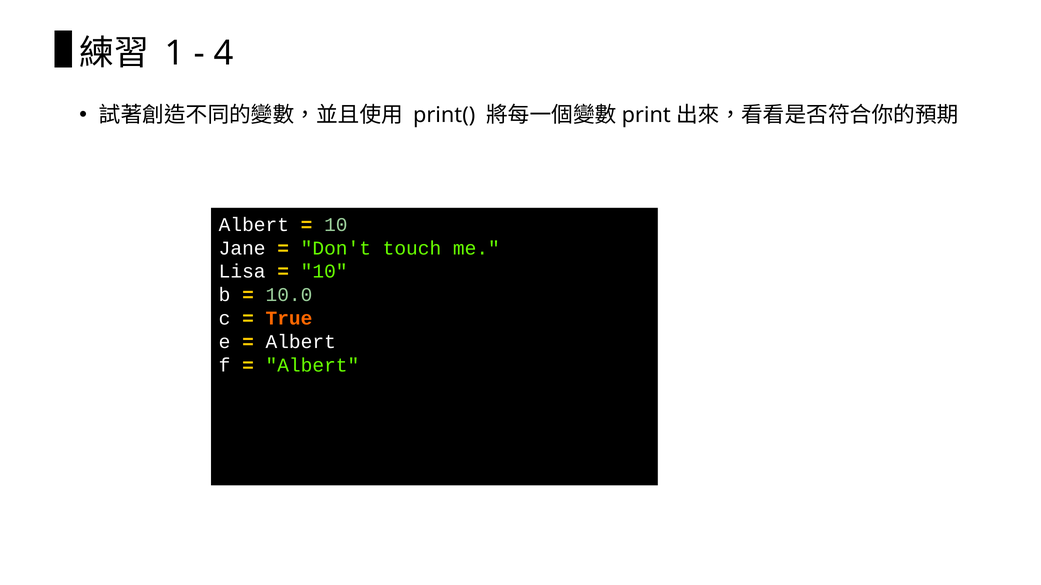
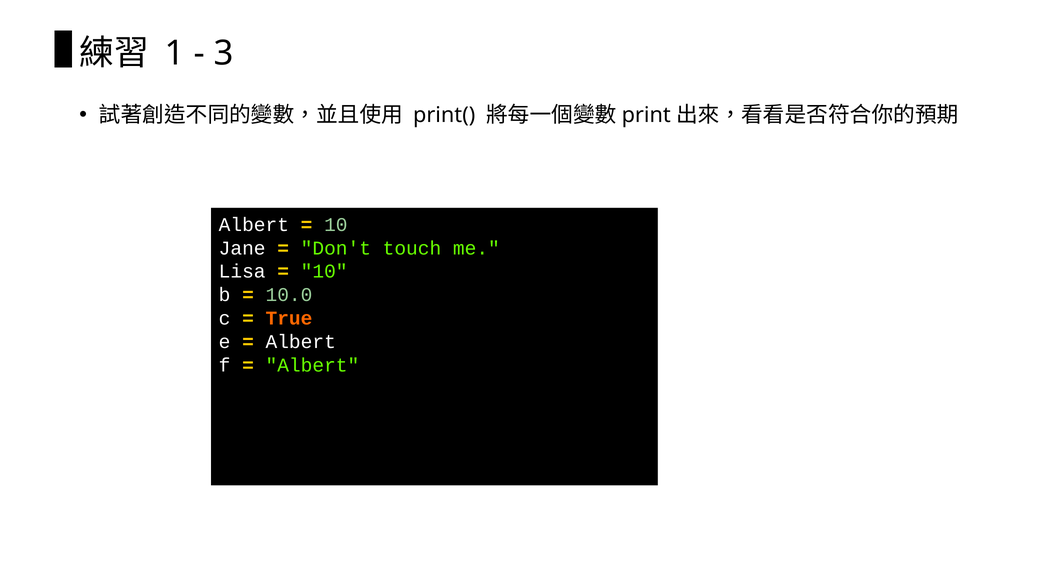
4: 4 -> 3
